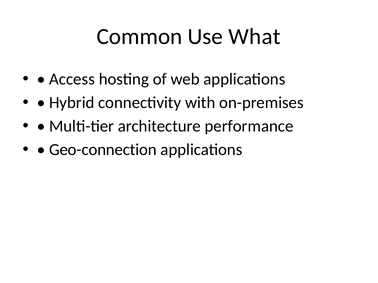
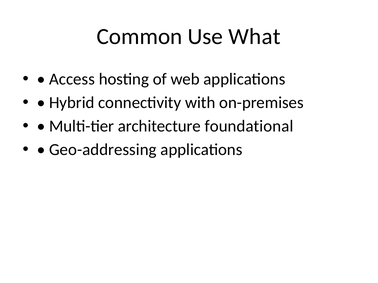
performance: performance -> foundational
Geo-connection: Geo-connection -> Geo-addressing
